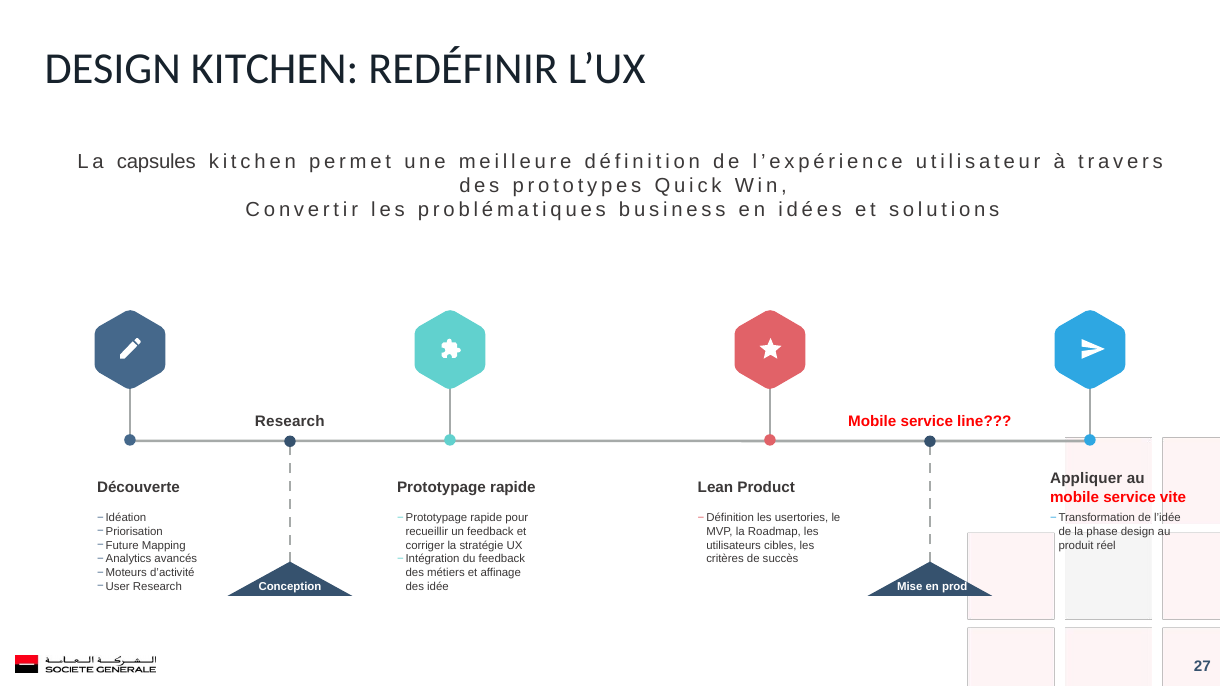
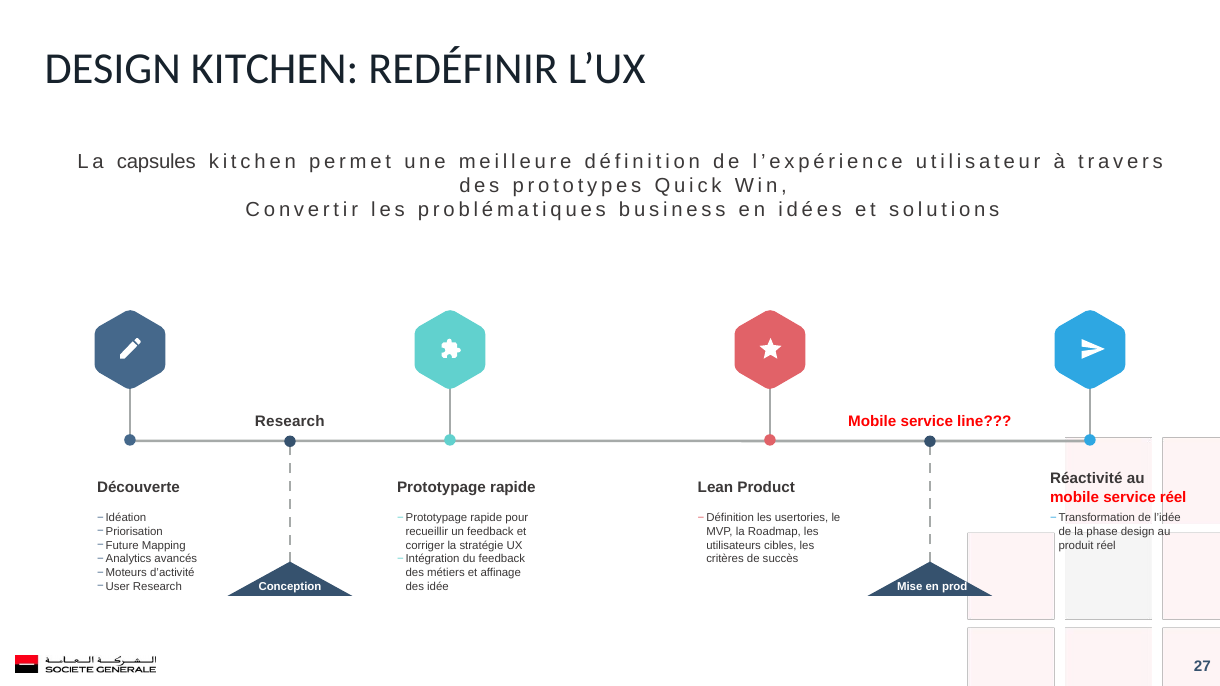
Appliquer: Appliquer -> Réactivité
service vite: vite -> réel
